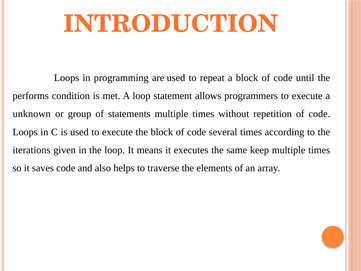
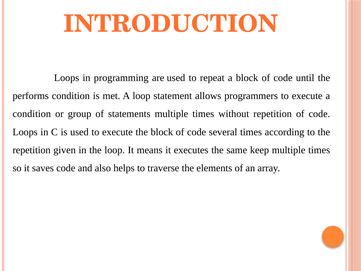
unknown at (32, 114): unknown -> condition
iterations at (31, 150): iterations -> repetition
